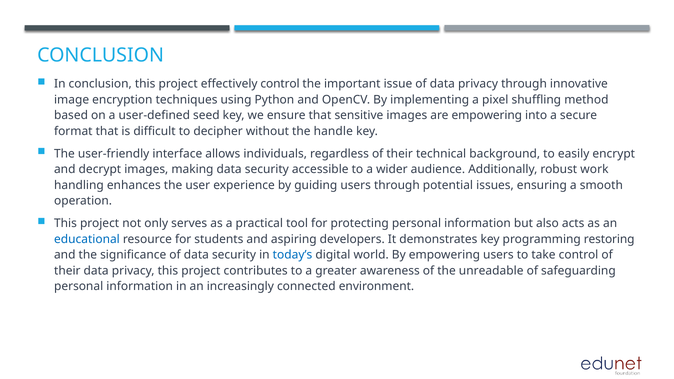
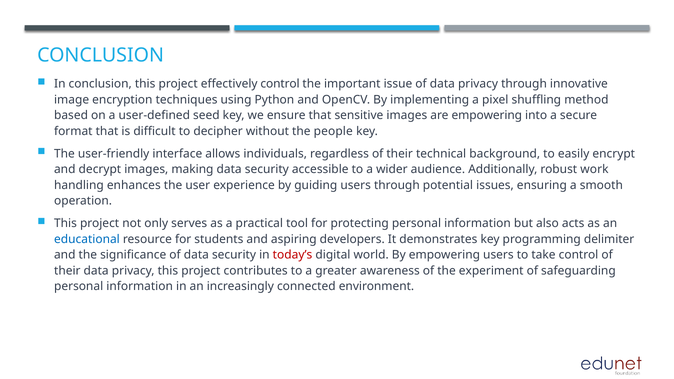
handle: handle -> people
restoring: restoring -> delimiter
today’s colour: blue -> red
unreadable: unreadable -> experiment
